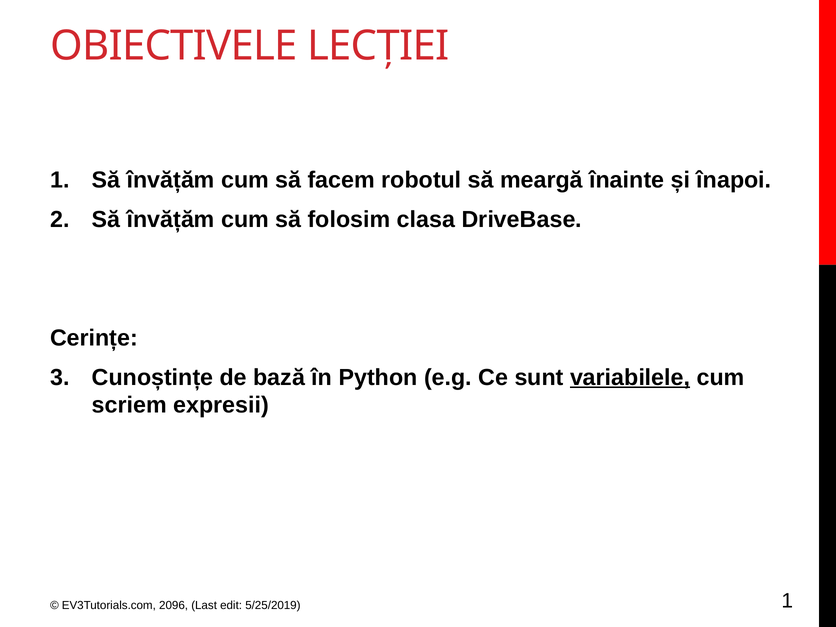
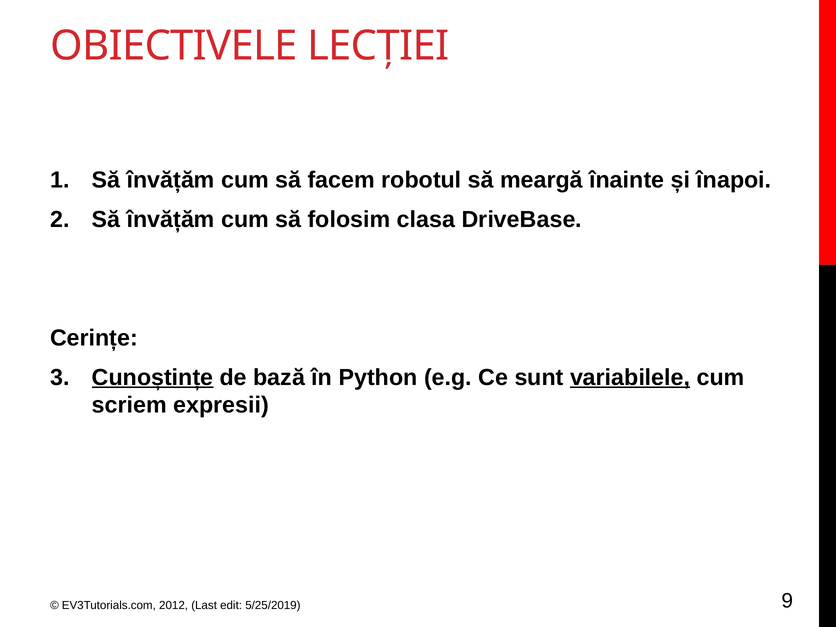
Cunoștințe underline: none -> present
2096: 2096 -> 2012
5/25/2019 1: 1 -> 9
